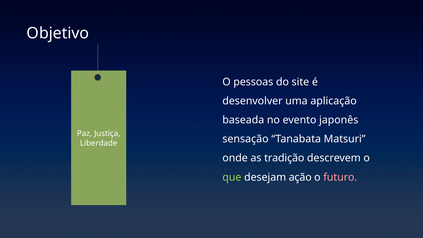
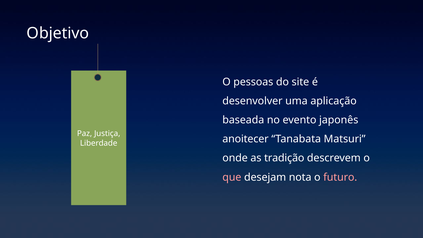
sensação: sensação -> anoitecer
que colour: light green -> pink
ação: ação -> nota
